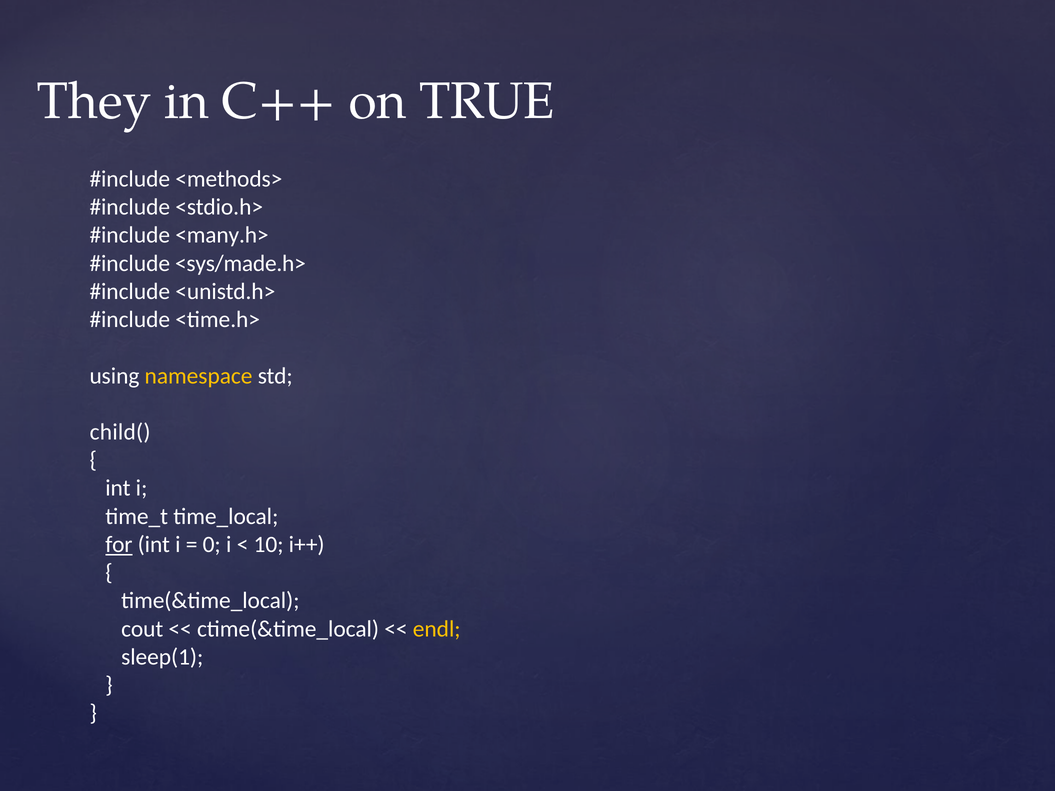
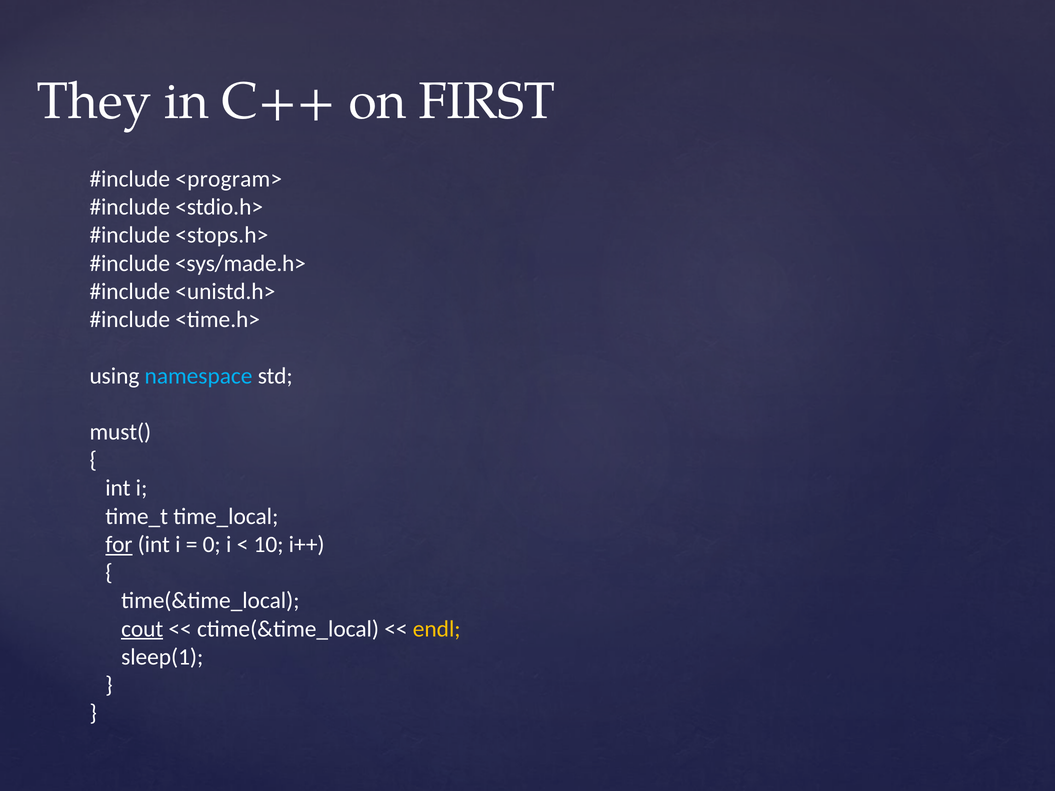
TRUE: TRUE -> FIRST
<methods>: <methods> -> <program>
<many.h>: <many.h> -> <stops.h>
namespace colour: yellow -> light blue
child(: child( -> must(
cout underline: none -> present
